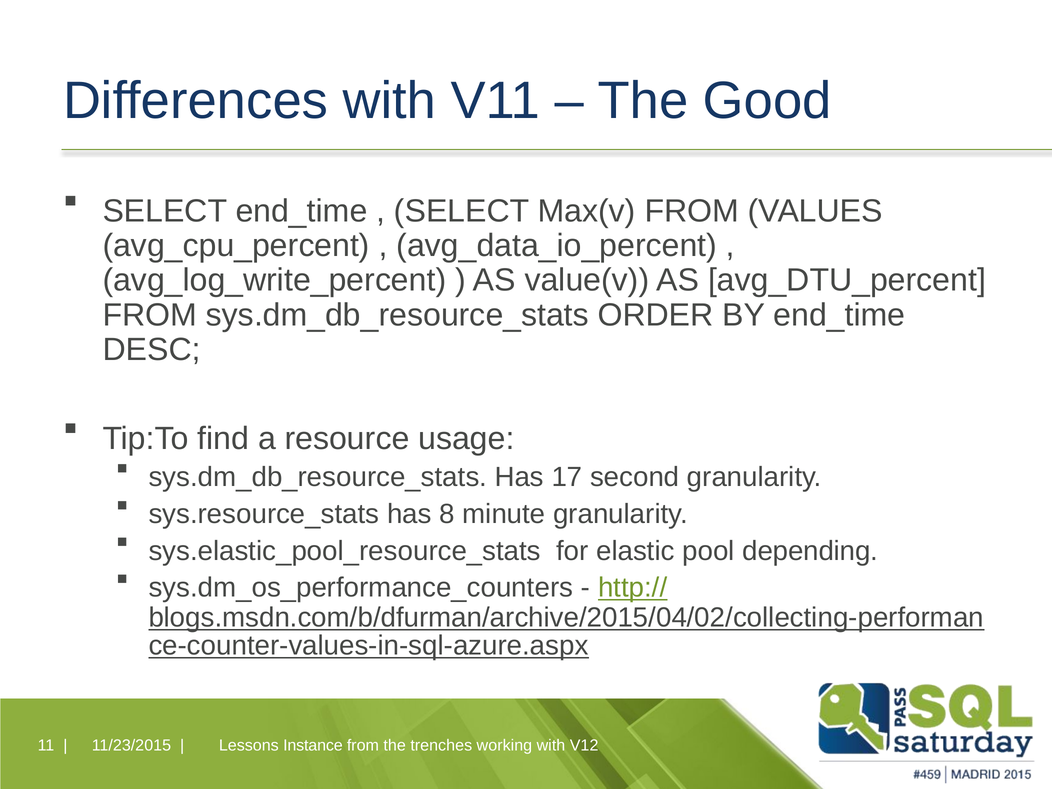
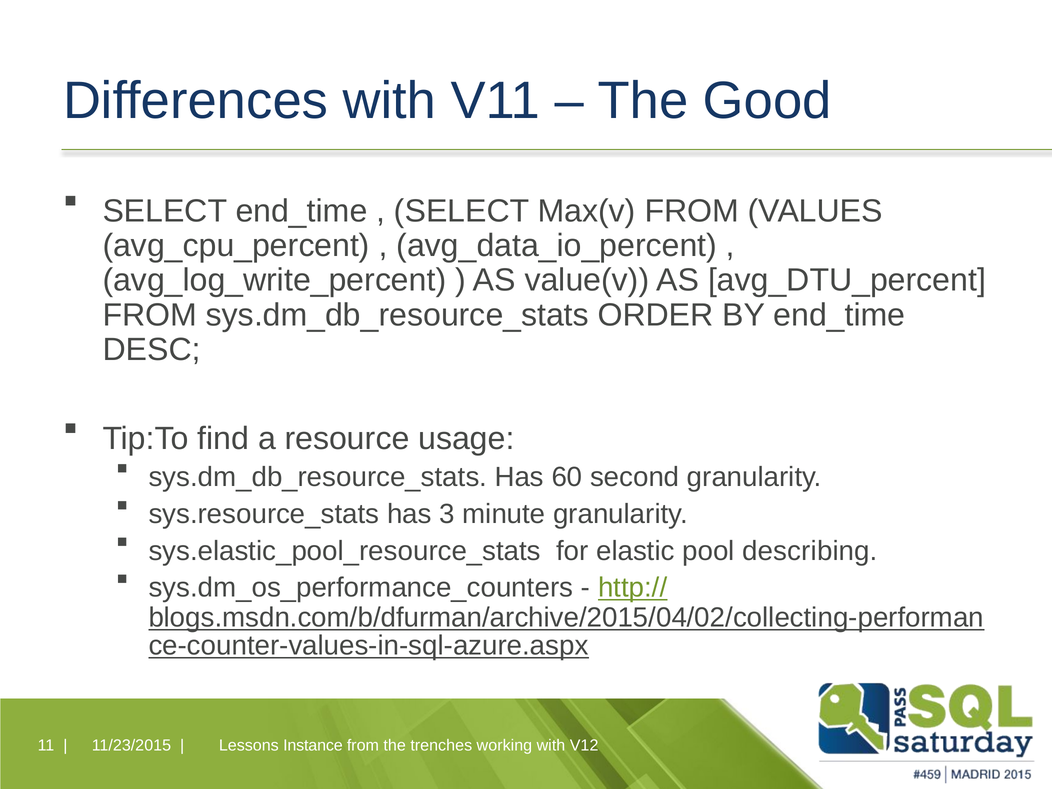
17: 17 -> 60
8: 8 -> 3
depending: depending -> describing
